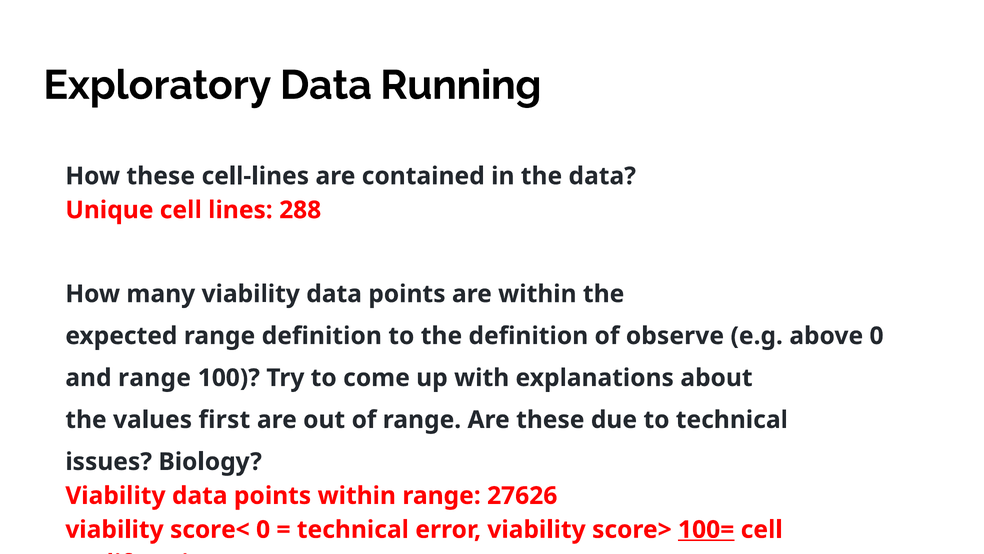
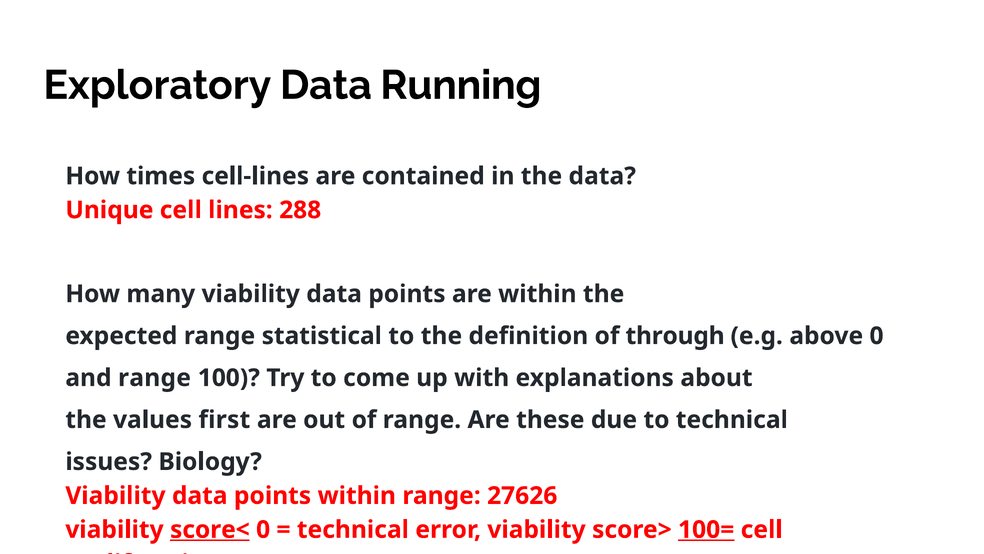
How these: these -> times
range definition: definition -> statistical
observe: observe -> through
score< underline: none -> present
